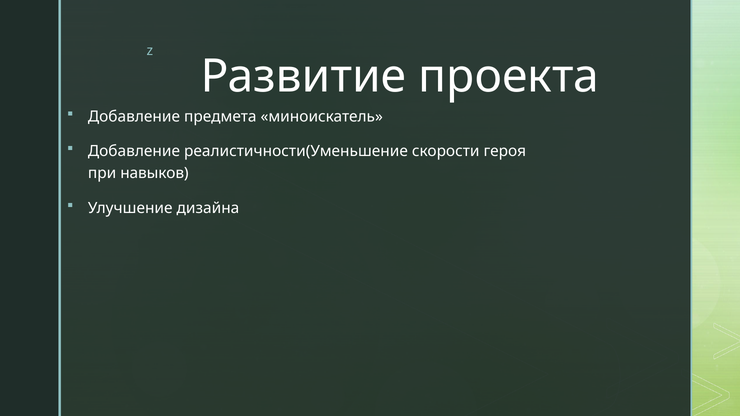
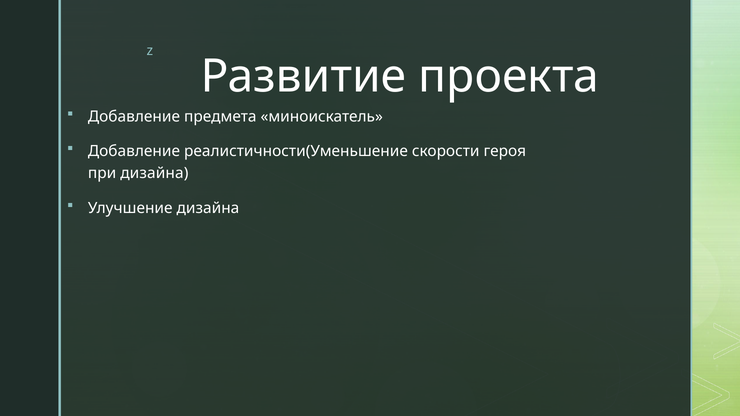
при навыков: навыков -> дизайна
